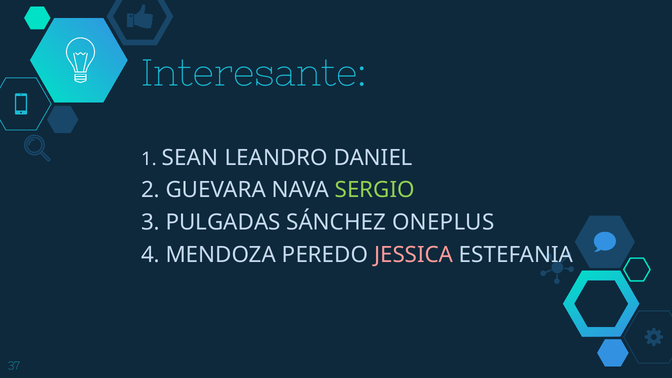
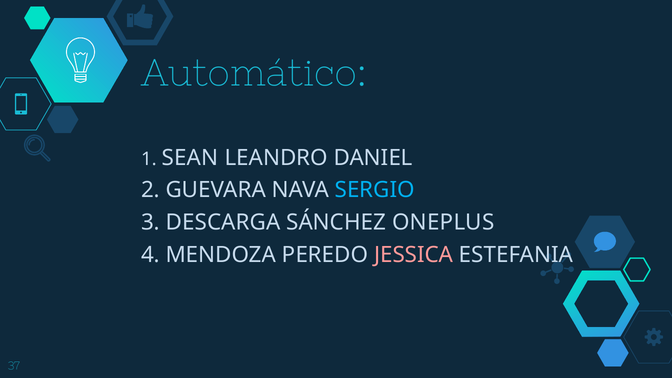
Interesante: Interesante -> Automático
SERGIO colour: light green -> light blue
PULGADAS: PULGADAS -> DESCARGA
